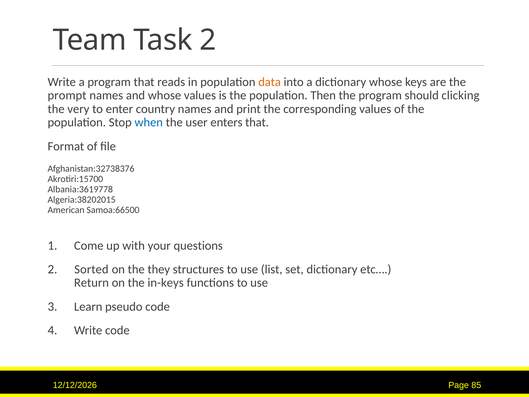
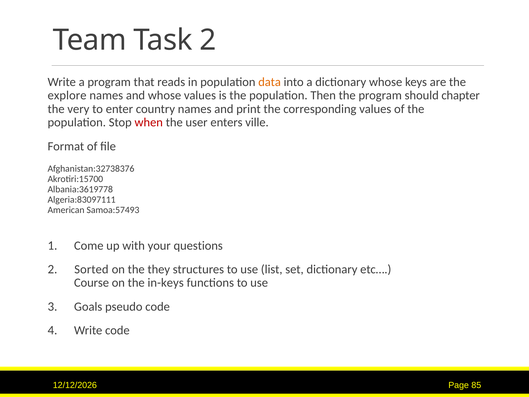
prompt: prompt -> explore
clicking: clicking -> chapter
when colour: blue -> red
enters that: that -> ville
Algeria:38202015: Algeria:38202015 -> Algeria:83097111
Samoa:66500: Samoa:66500 -> Samoa:57493
Return: Return -> Course
Learn: Learn -> Goals
